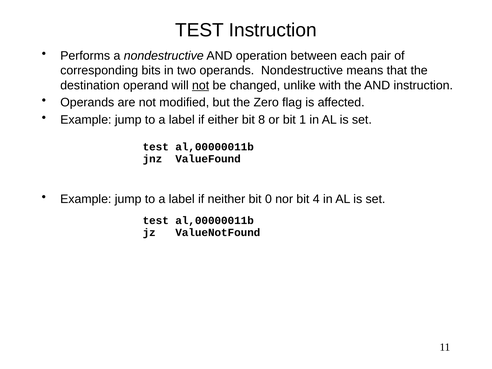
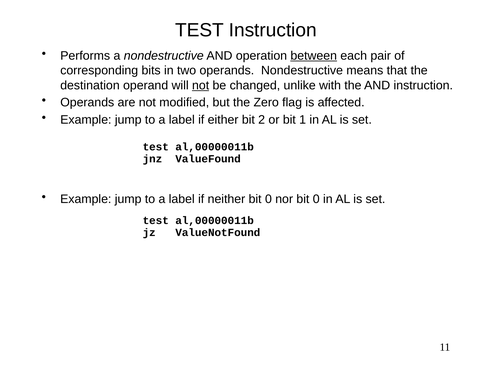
between underline: none -> present
8: 8 -> 2
nor bit 4: 4 -> 0
